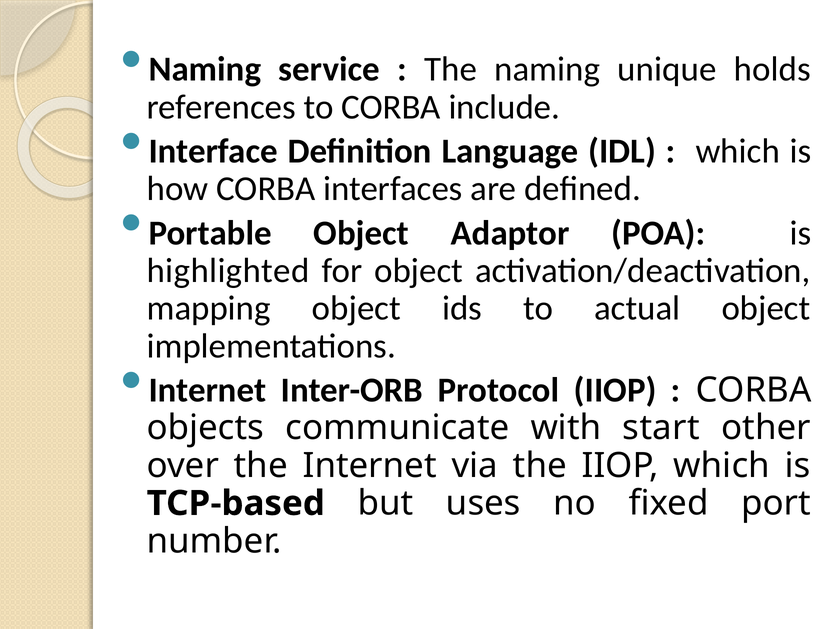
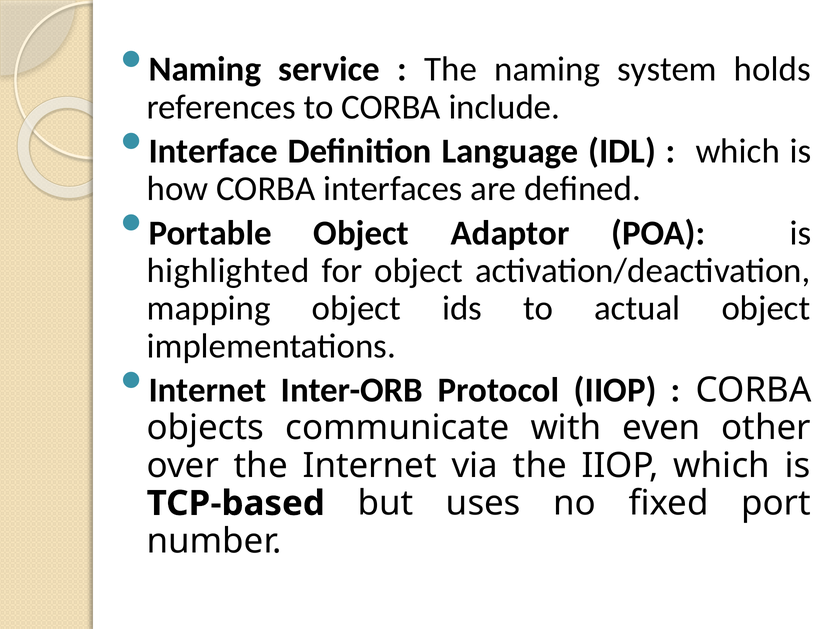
unique: unique -> system
start: start -> even
